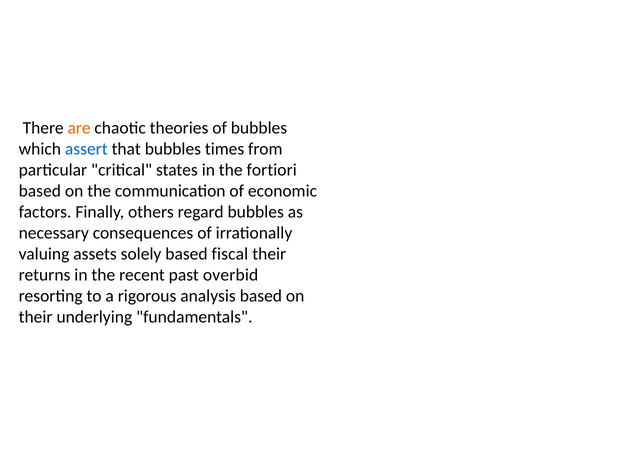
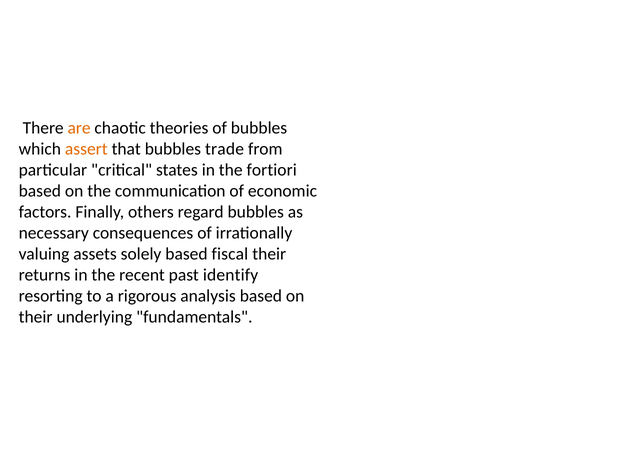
assert colour: blue -> orange
times: times -> trade
overbid: overbid -> identify
